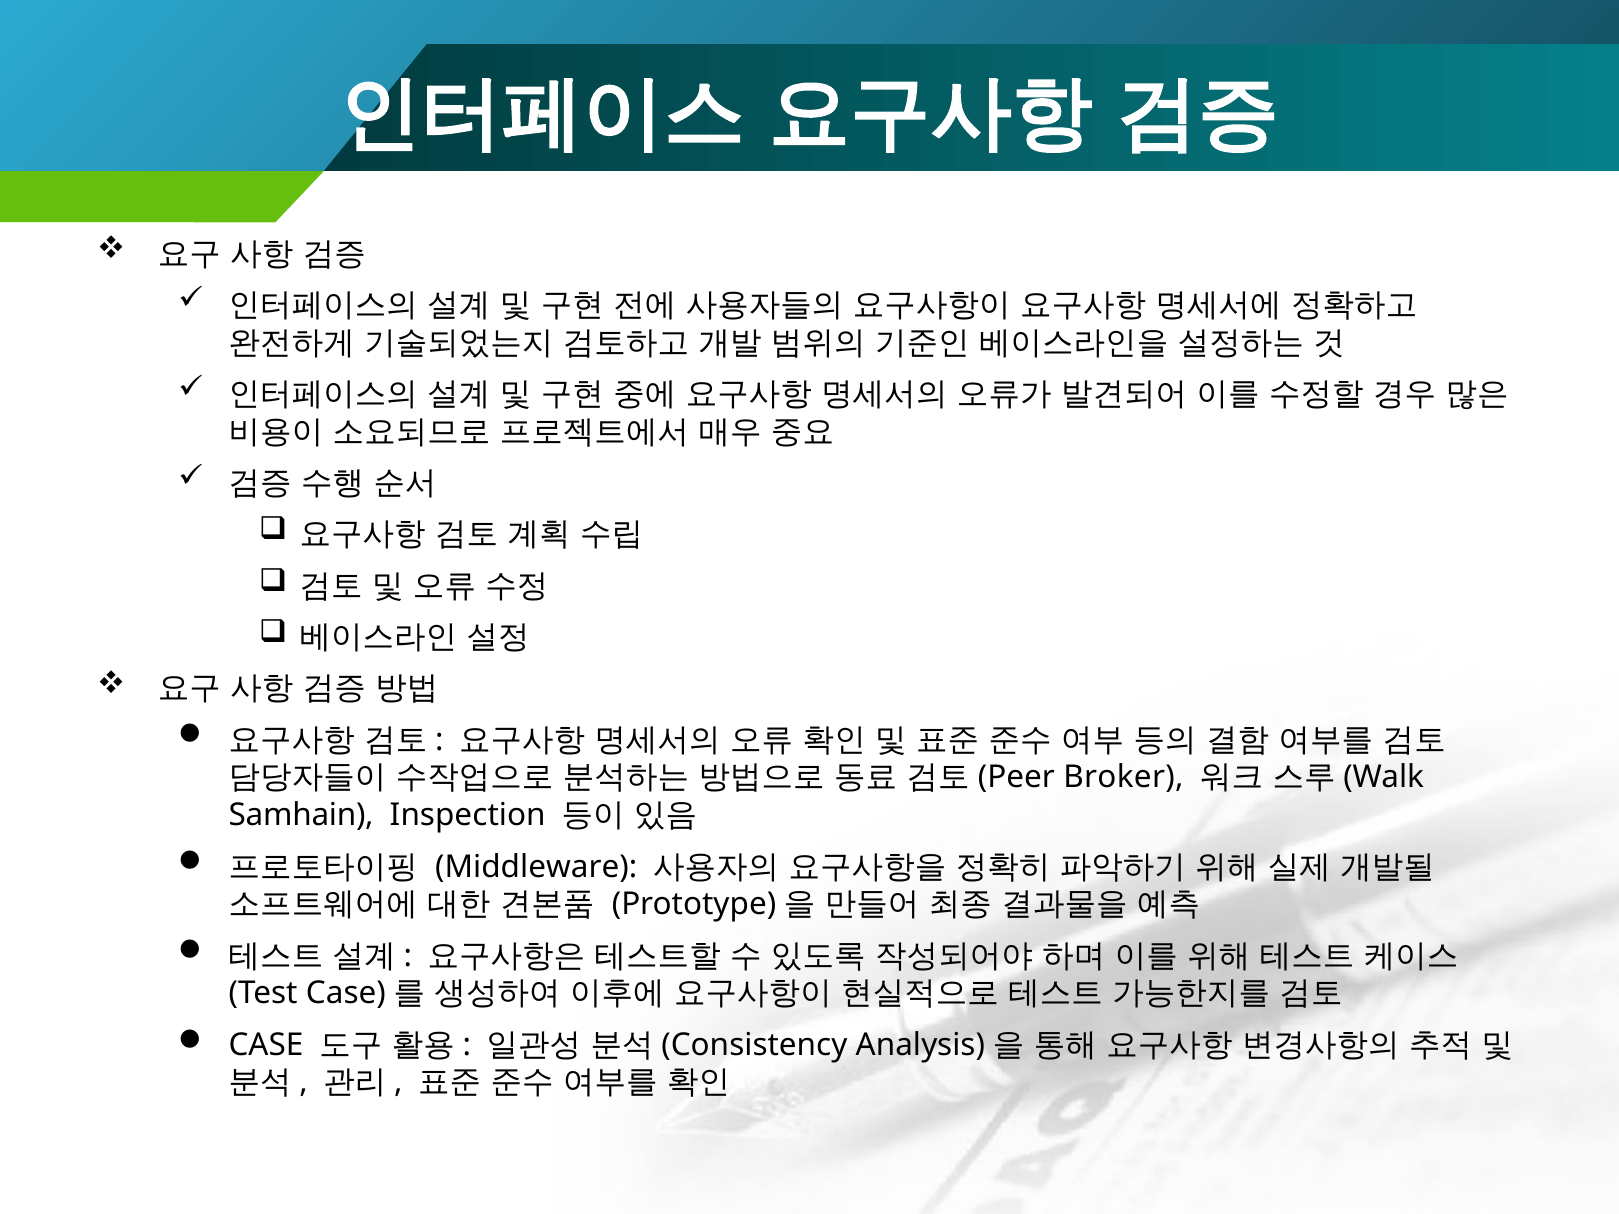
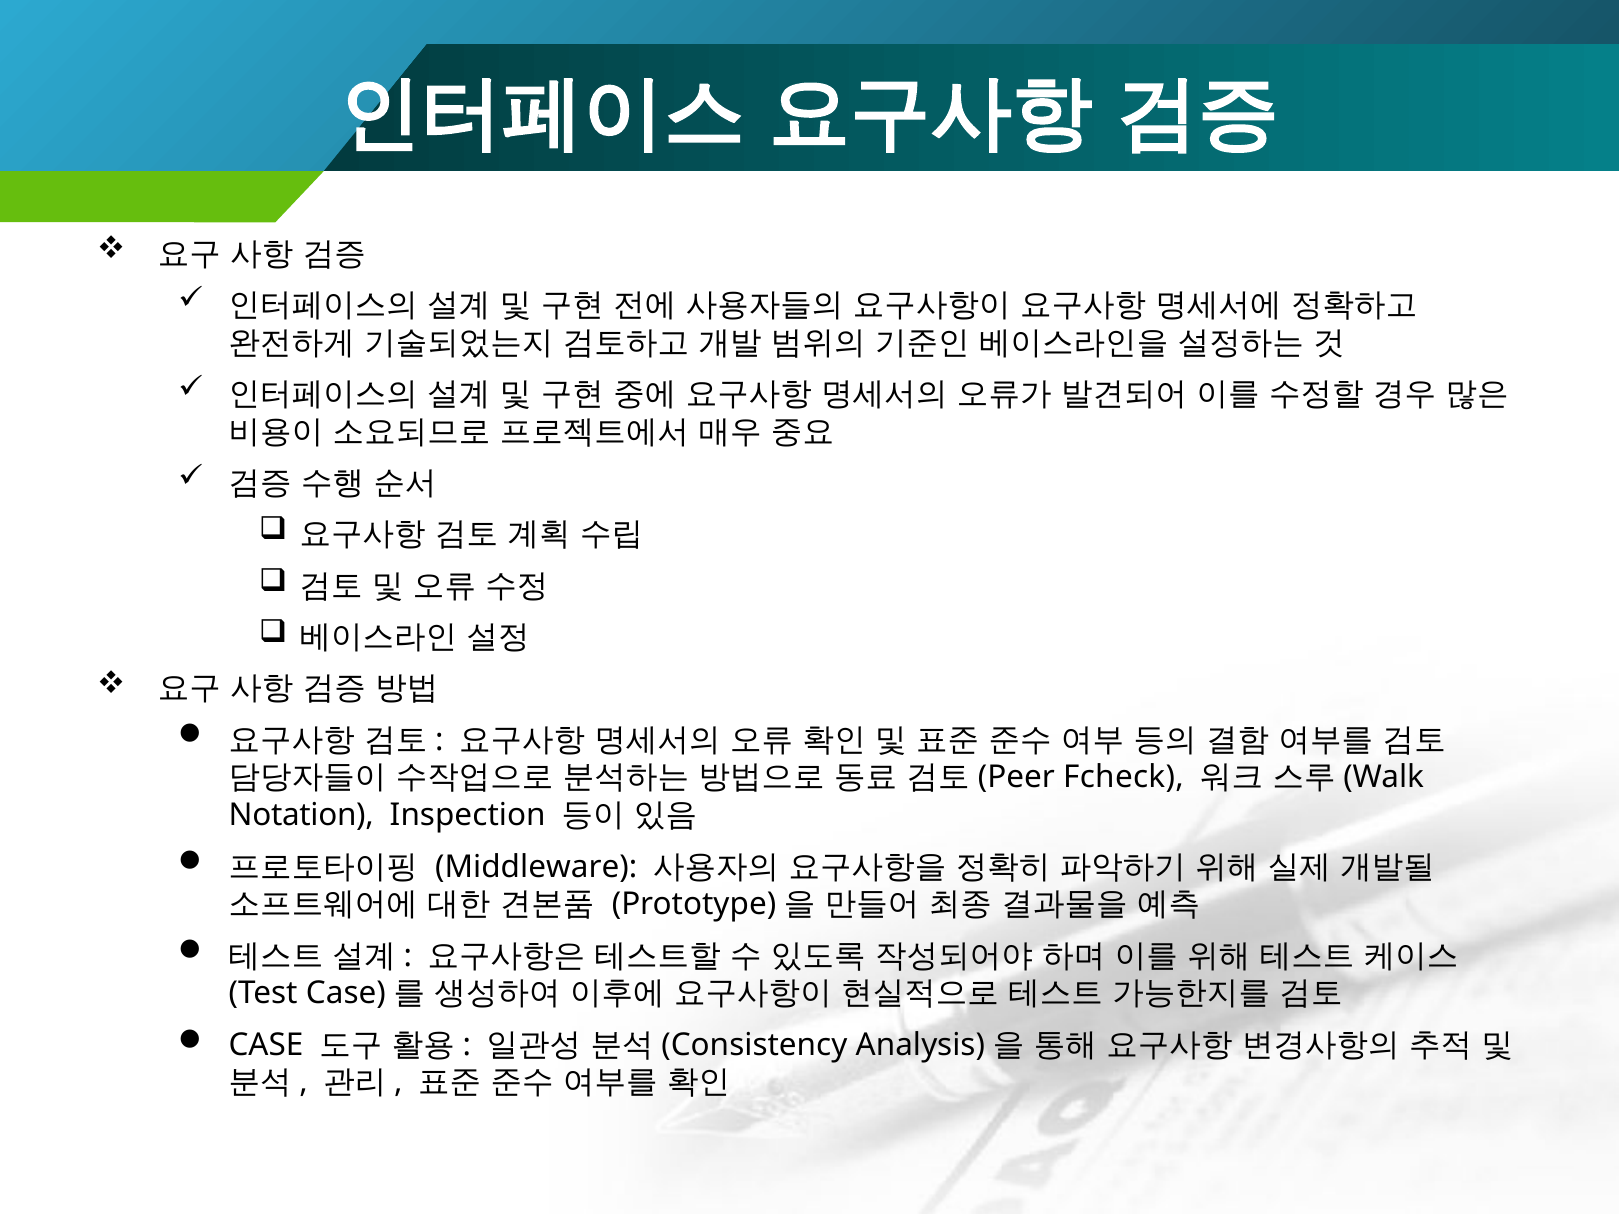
Broker: Broker -> Fcheck
Samhain: Samhain -> Notation
